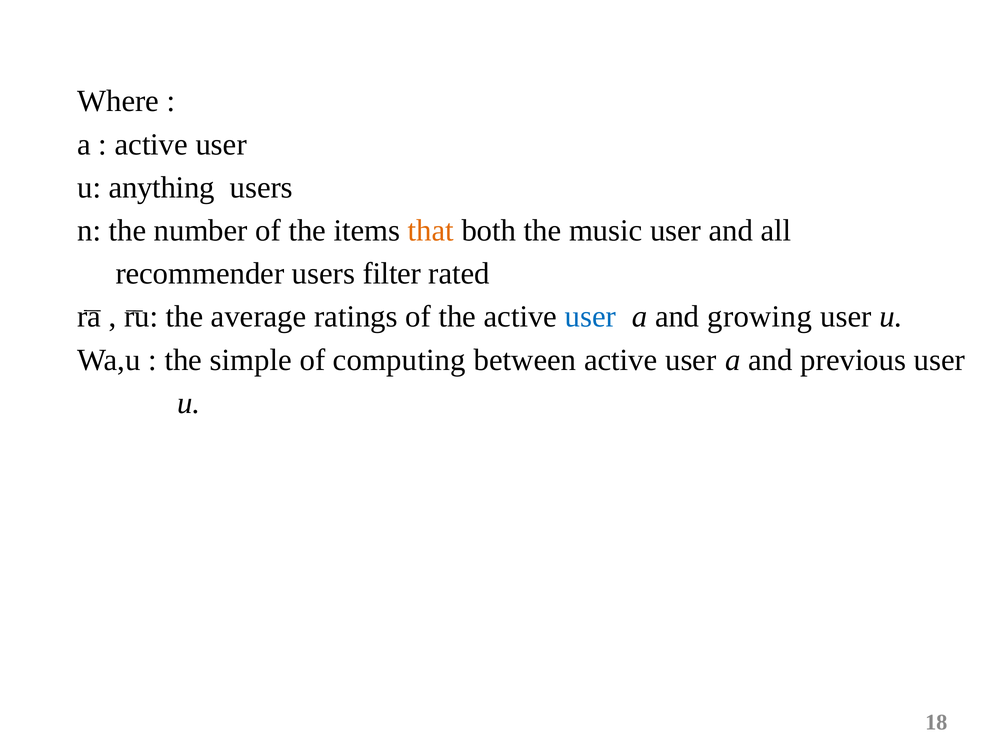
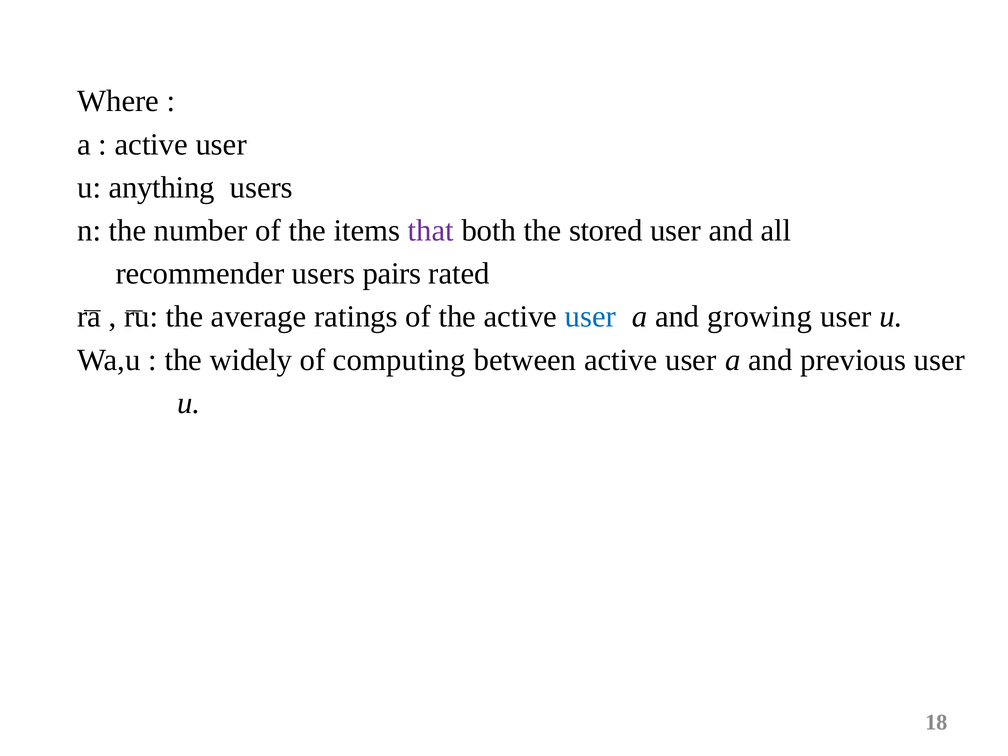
that colour: orange -> purple
music: music -> stored
filter: filter -> pairs
simple: simple -> widely
